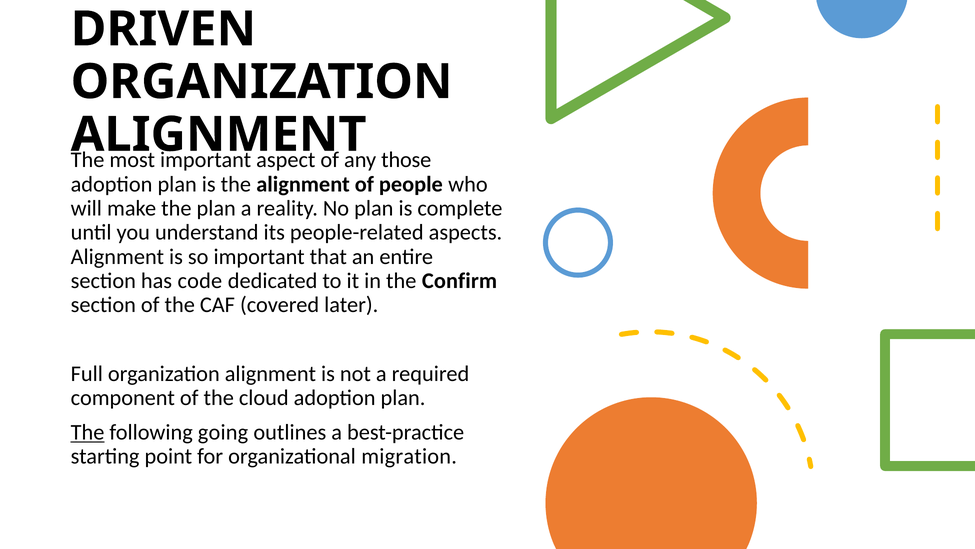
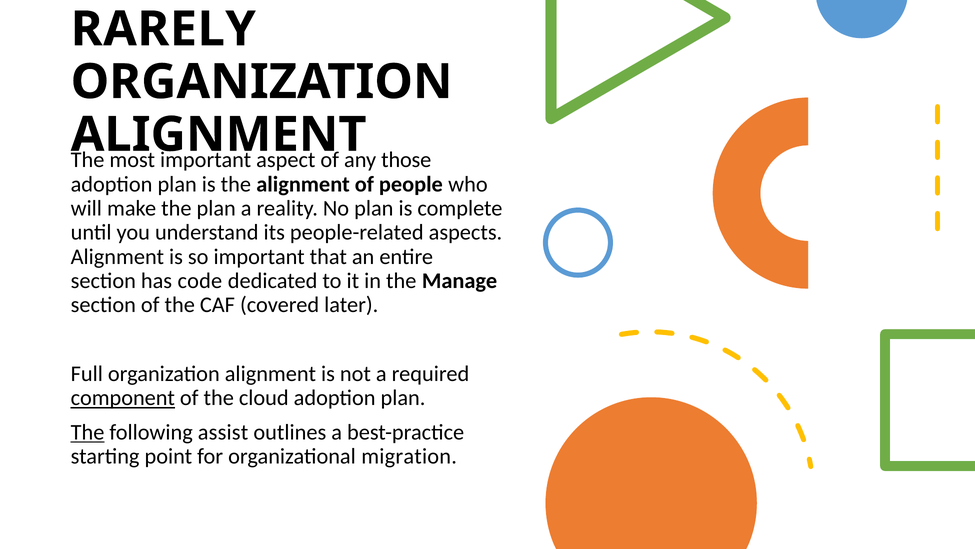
DRIVEN: DRIVEN -> RARELY
Confirm: Confirm -> Manage
component underline: none -> present
going: going -> assist
